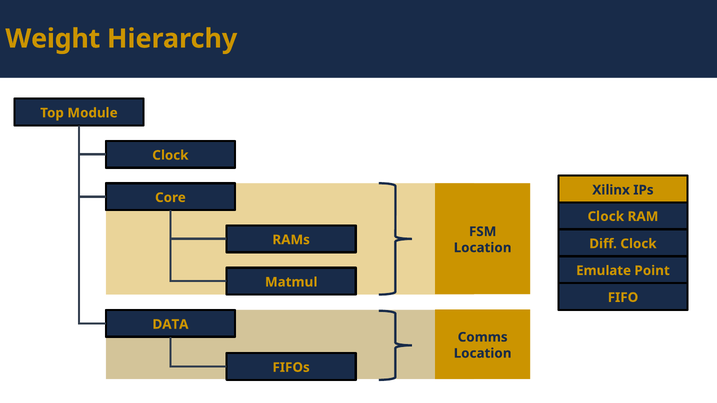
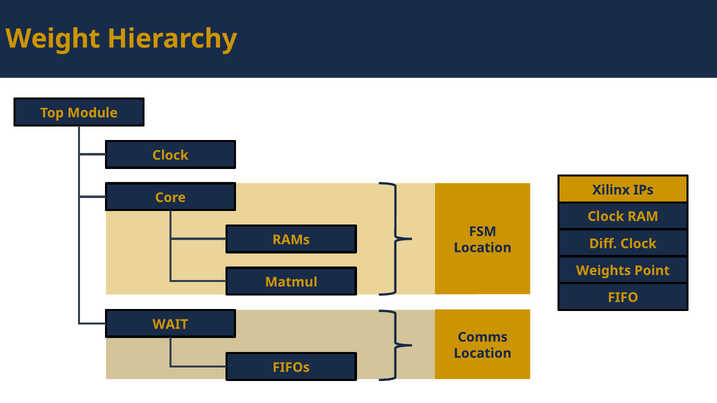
Emulate: Emulate -> Weights
DATA: DATA -> WAIT
